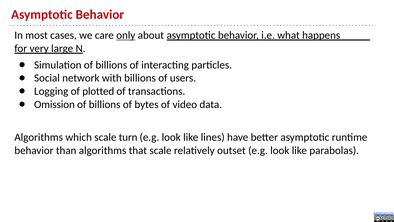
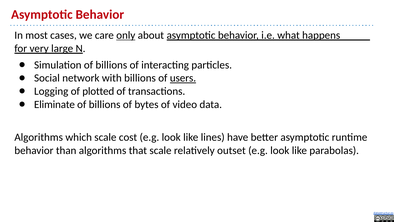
users underline: none -> present
Omission: Omission -> Eliminate
turn: turn -> cost
